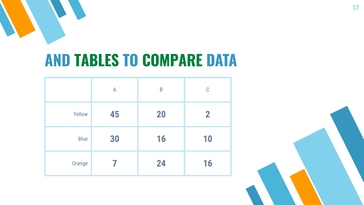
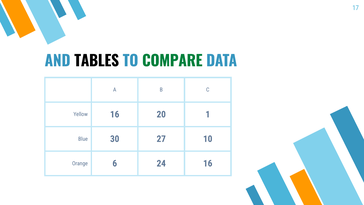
TABLES colour: green -> black
Yellow 45: 45 -> 16
2: 2 -> 1
30 16: 16 -> 27
7: 7 -> 6
